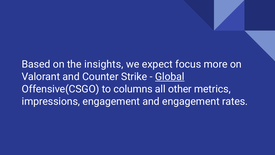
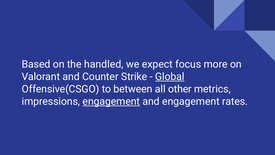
insights: insights -> handled
columns: columns -> between
engagement at (111, 101) underline: none -> present
